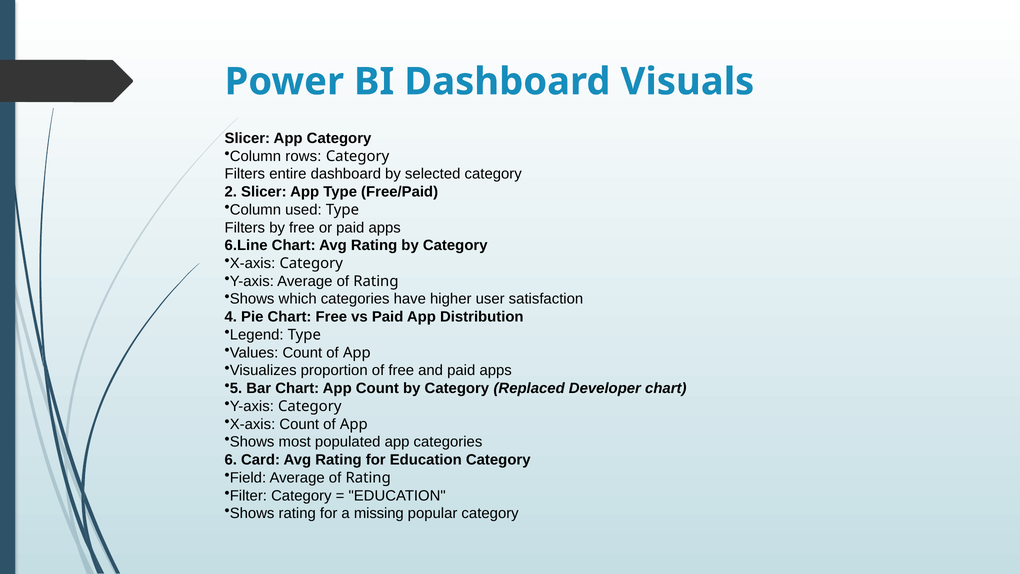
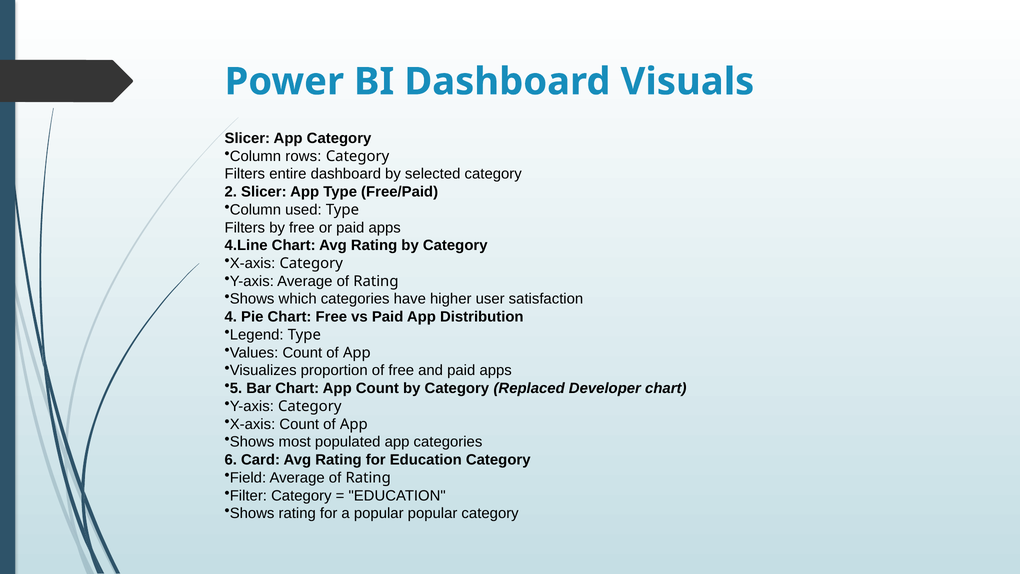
6.Line: 6.Line -> 4.Line
a missing: missing -> popular
